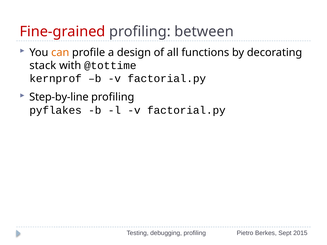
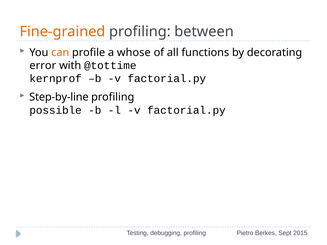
Fine-grained colour: red -> orange
design: design -> whose
stack: stack -> error
pyflakes: pyflakes -> possible
